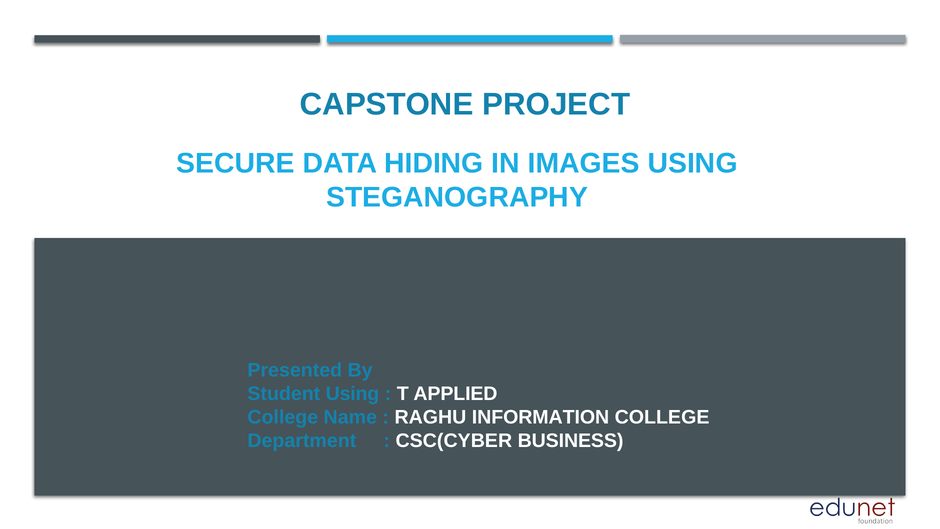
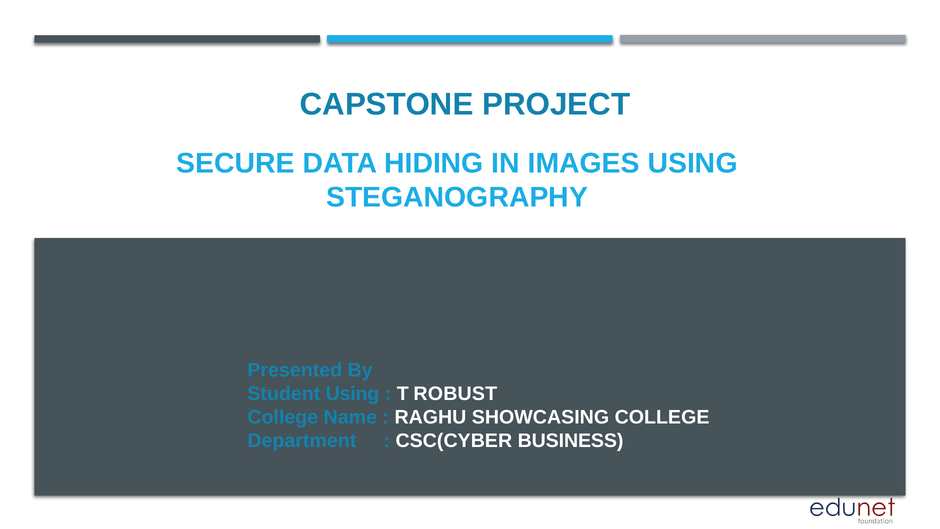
APPLIED: APPLIED -> ROBUST
INFORMATION: INFORMATION -> SHOWCASING
